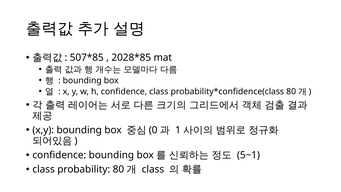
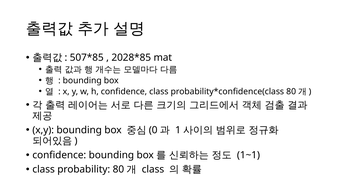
5~1: 5~1 -> 1~1
